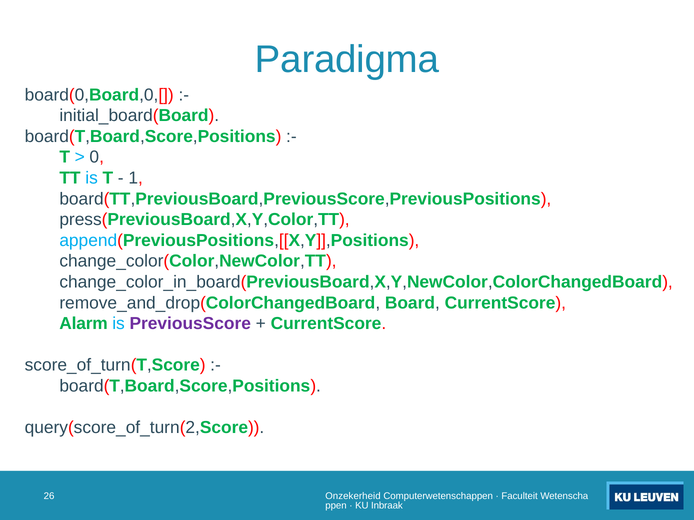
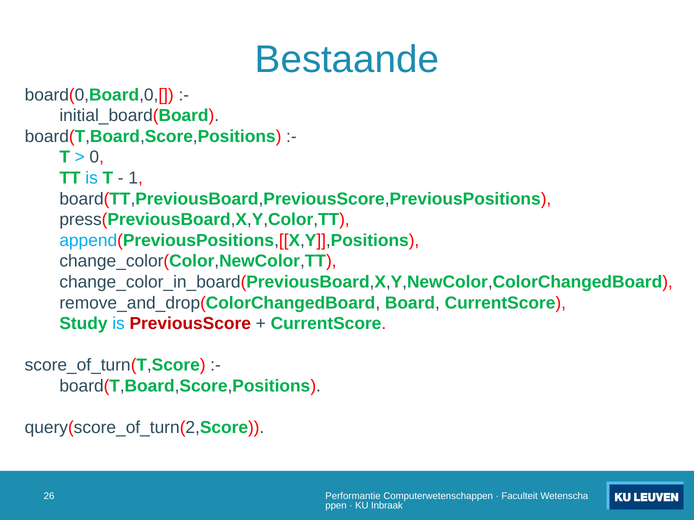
Paradigma: Paradigma -> Bestaande
Alarm: Alarm -> Study
PreviousScore colour: purple -> red
Onzekerheid: Onzekerheid -> Performantie
